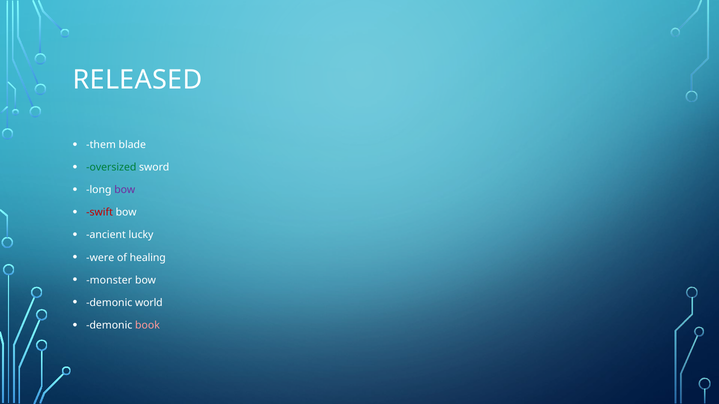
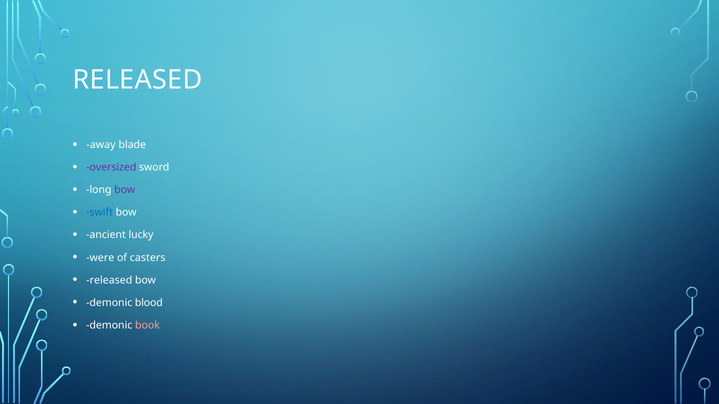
them: them -> away
oversized colour: green -> purple
swift colour: red -> blue
healing: healing -> casters
monster at (109, 280): monster -> released
world: world -> blood
